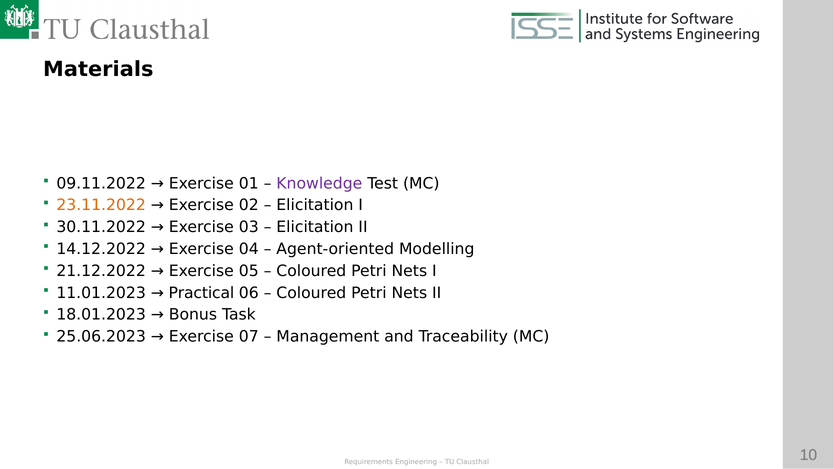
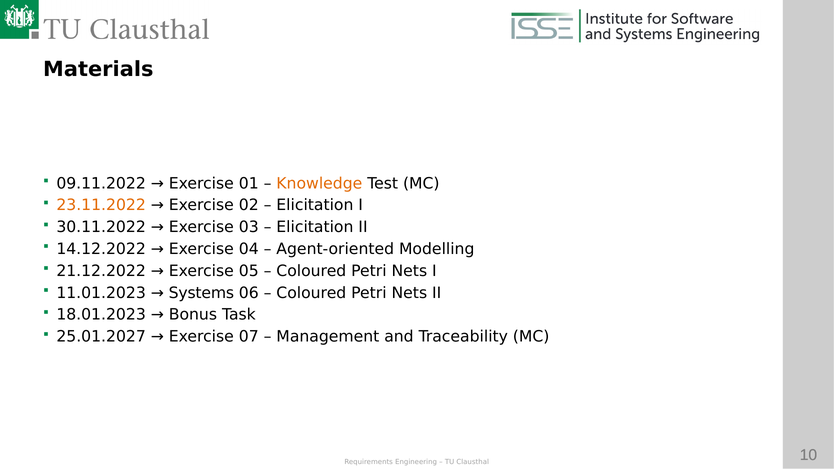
Knowledge colour: purple -> orange
Practical: Practical -> Systems
25.06.2023: 25.06.2023 -> 25.01.2027
